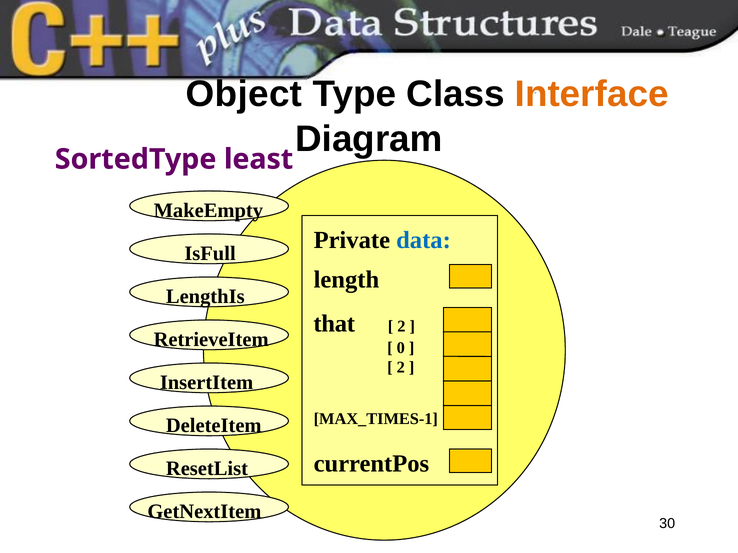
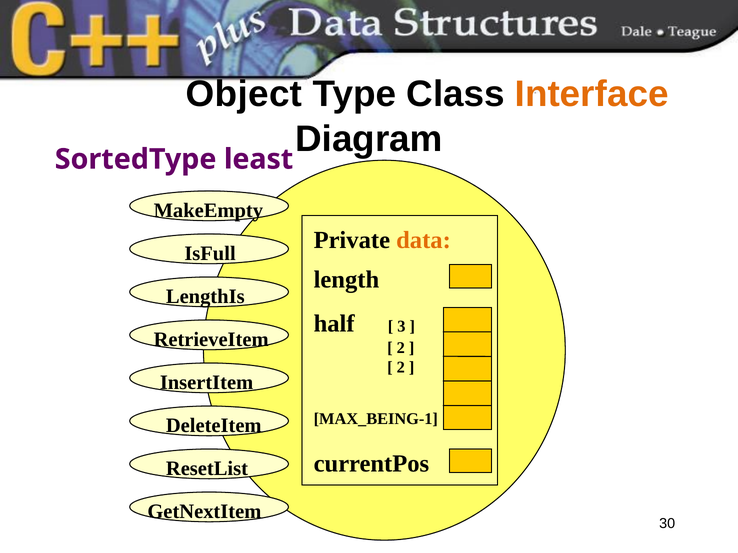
data colour: blue -> orange
that: that -> half
2 at (401, 327): 2 -> 3
0 at (401, 348): 0 -> 2
MAX_TIMES-1: MAX_TIMES-1 -> MAX_BEING-1
